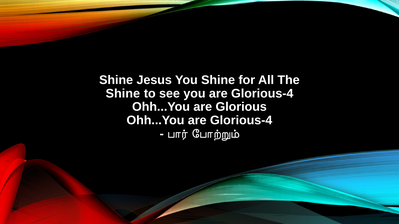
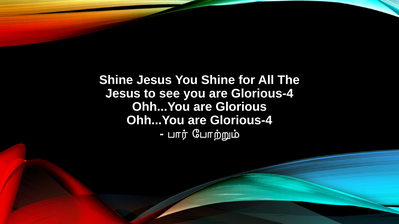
Shine at (123, 94): Shine -> Jesus
